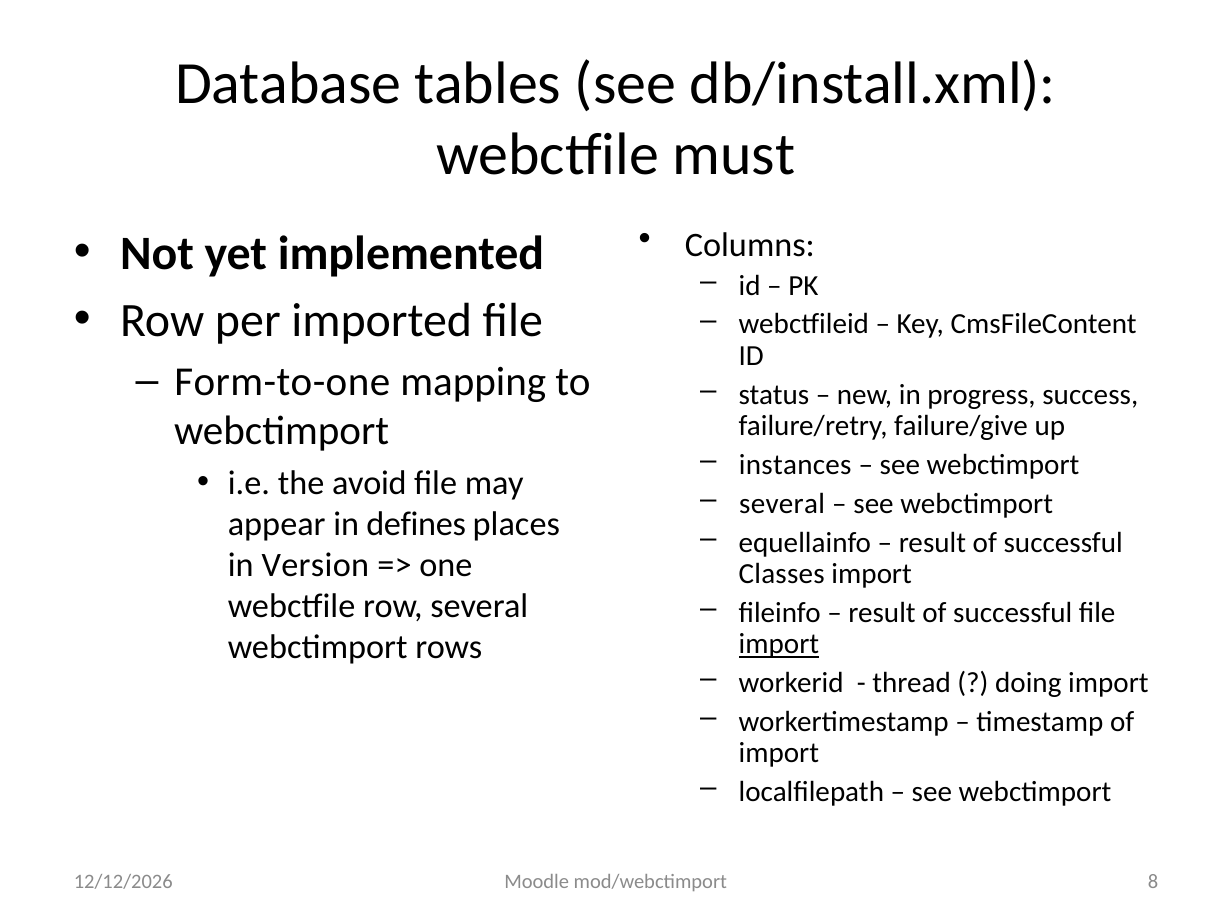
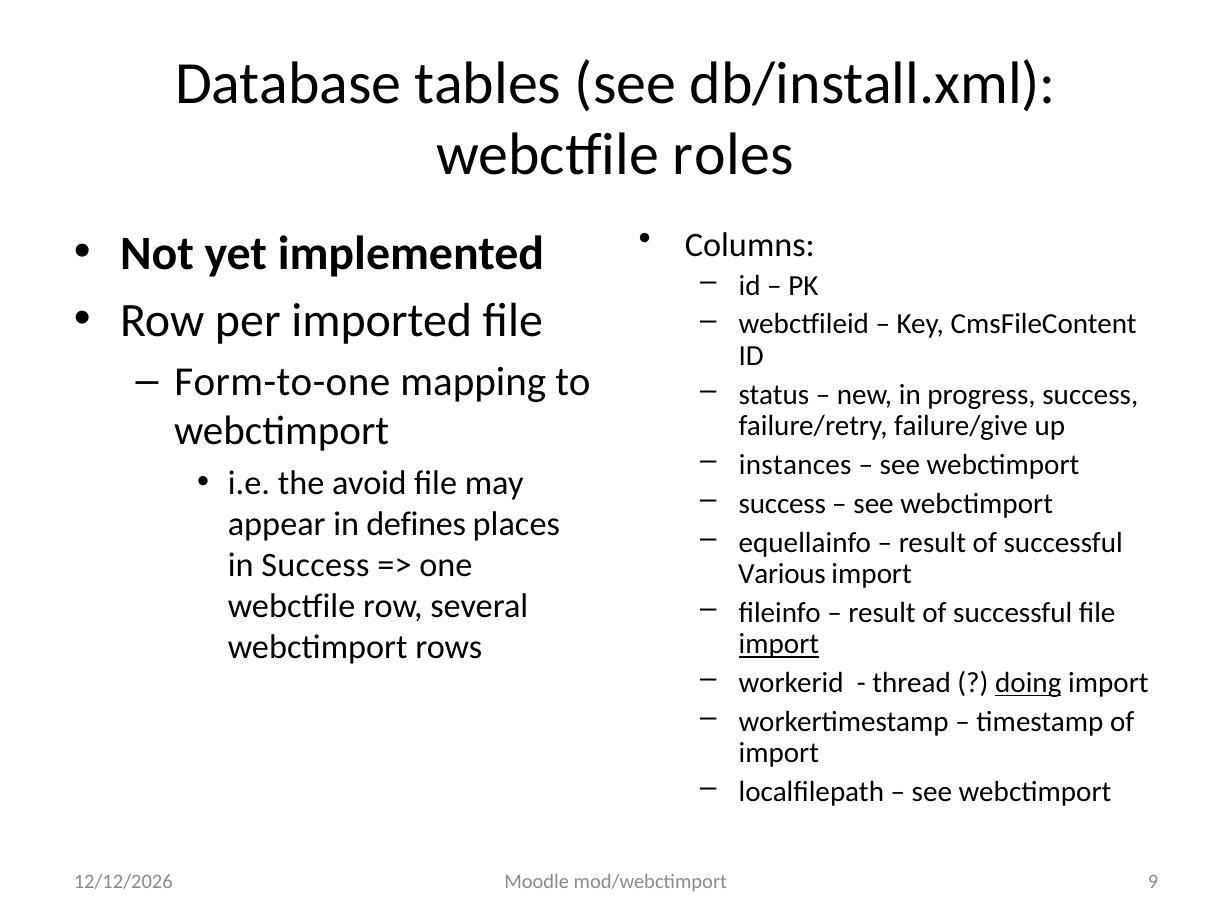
must: must -> roles
several at (782, 504): several -> success
in Version: Version -> Success
Classes: Classes -> Various
doing underline: none -> present
8: 8 -> 9
